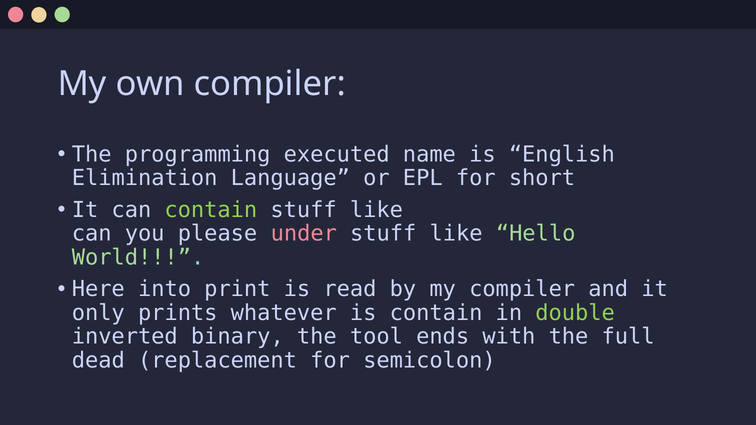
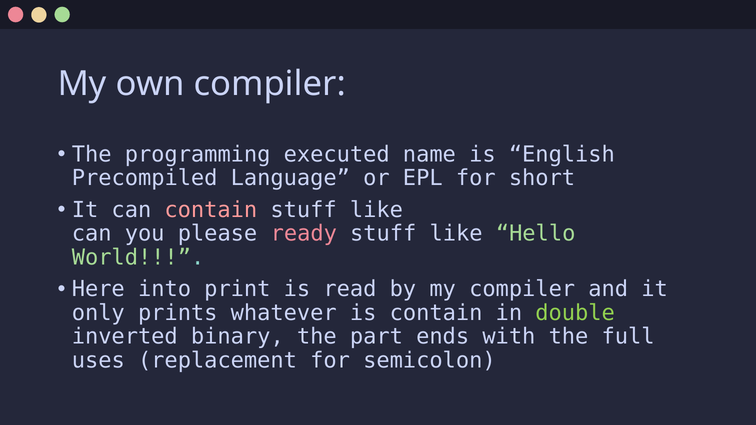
Elimination: Elimination -> Precompiled
contain at (211, 210) colour: light green -> pink
under: under -> ready
tool: tool -> part
dead: dead -> uses
